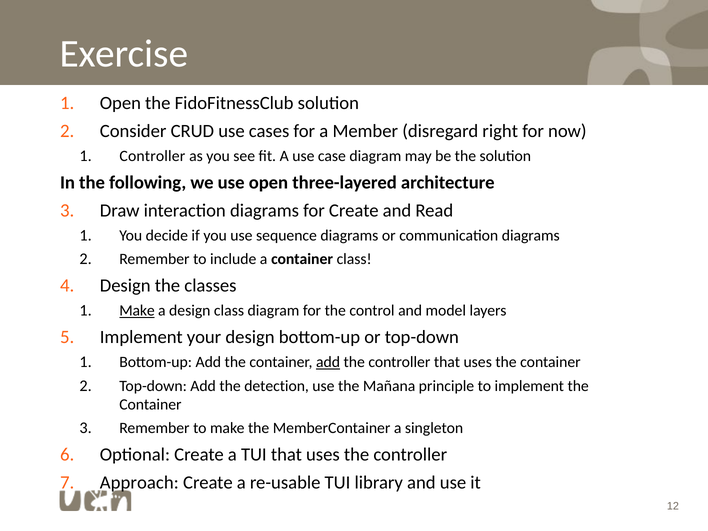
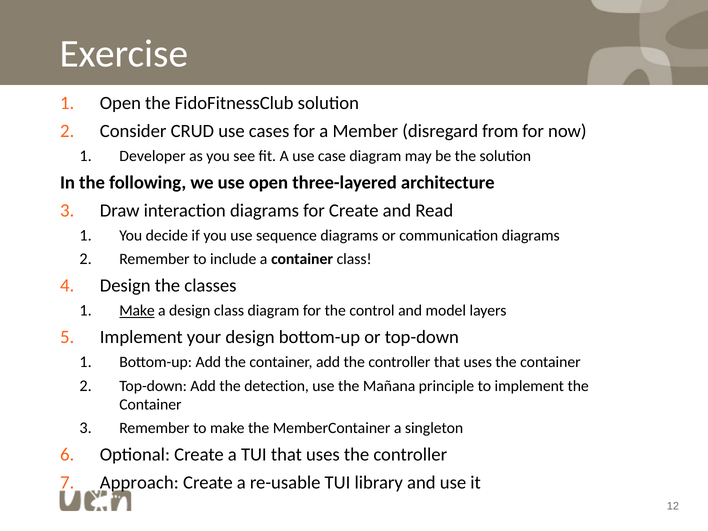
right: right -> from
Controller at (152, 156): Controller -> Developer
add at (328, 362) underline: present -> none
